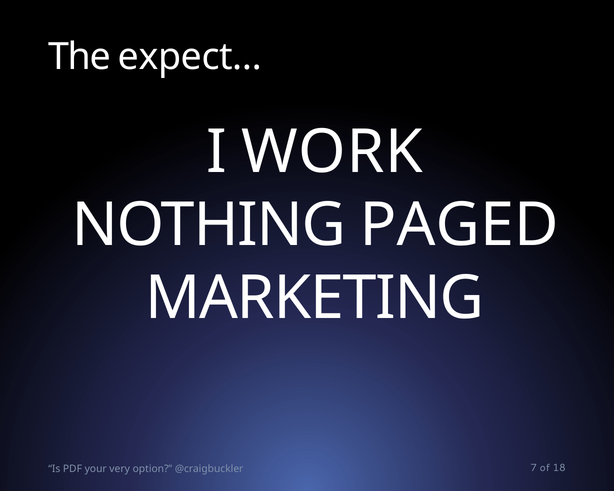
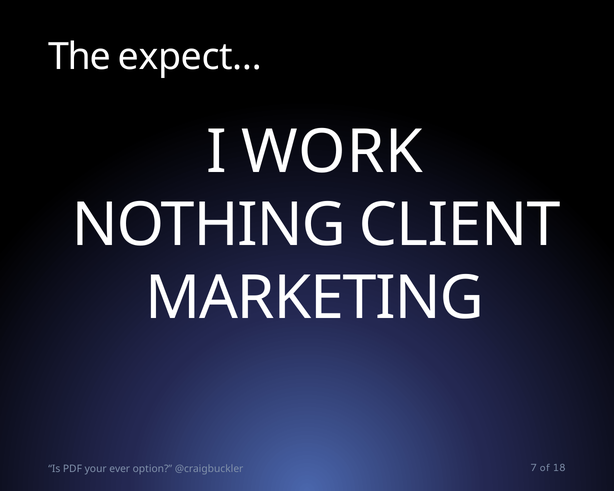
PAGED: PAGED -> CLIENT
very: very -> ever
